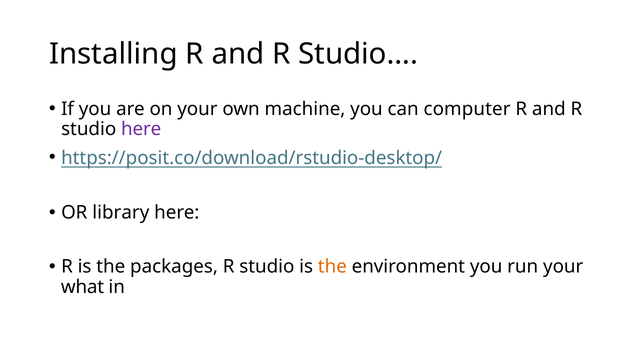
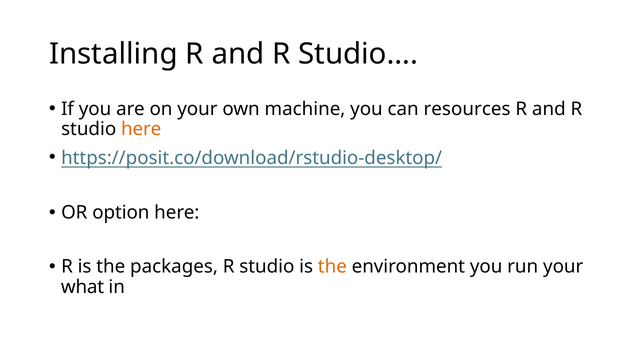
computer: computer -> resources
here at (141, 129) colour: purple -> orange
library: library -> option
